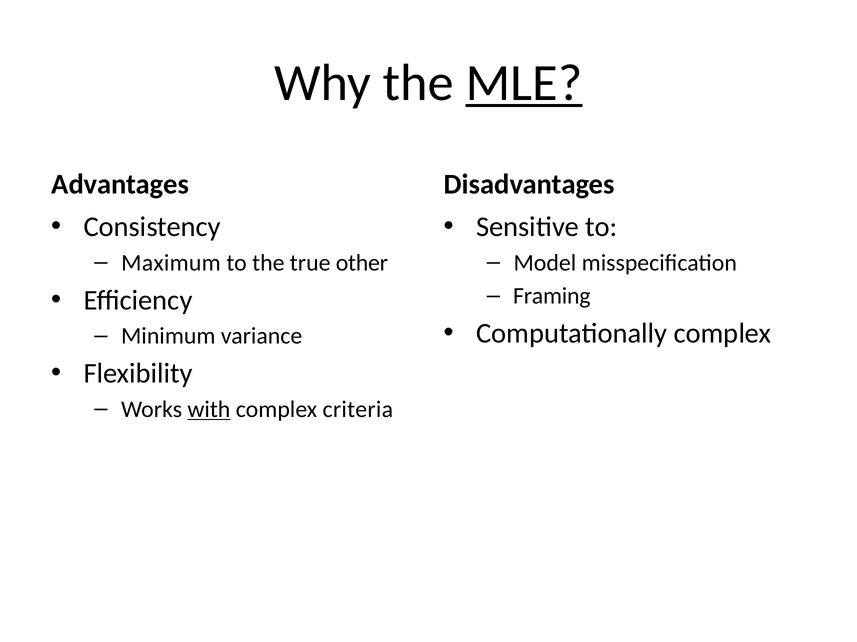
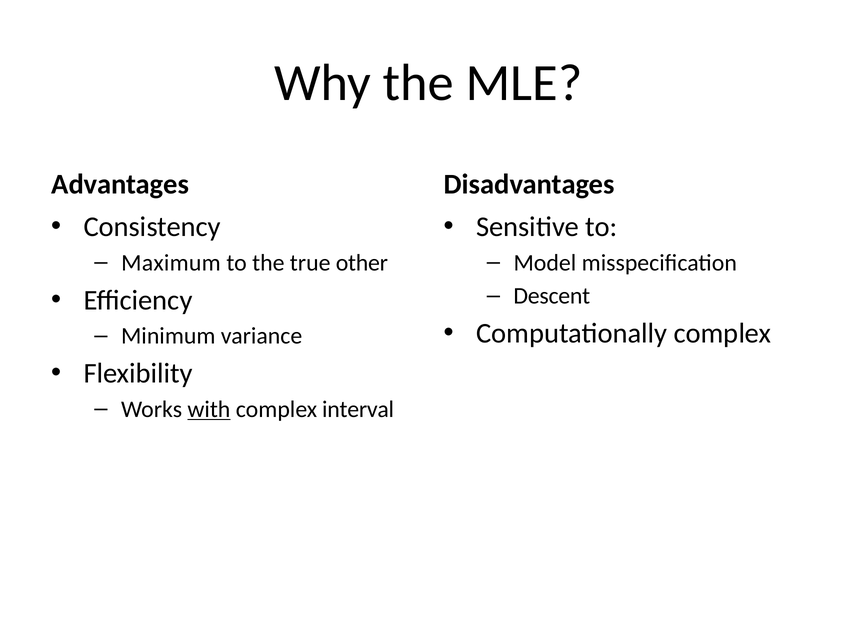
MLE underline: present -> none
Framing: Framing -> Descent
criteria: criteria -> interval
